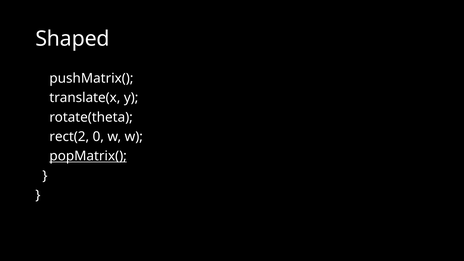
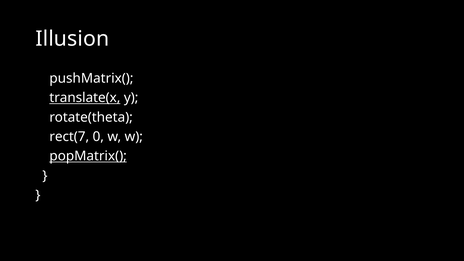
Shaped: Shaped -> Illusion
translate(x underline: none -> present
rect(2: rect(2 -> rect(7
